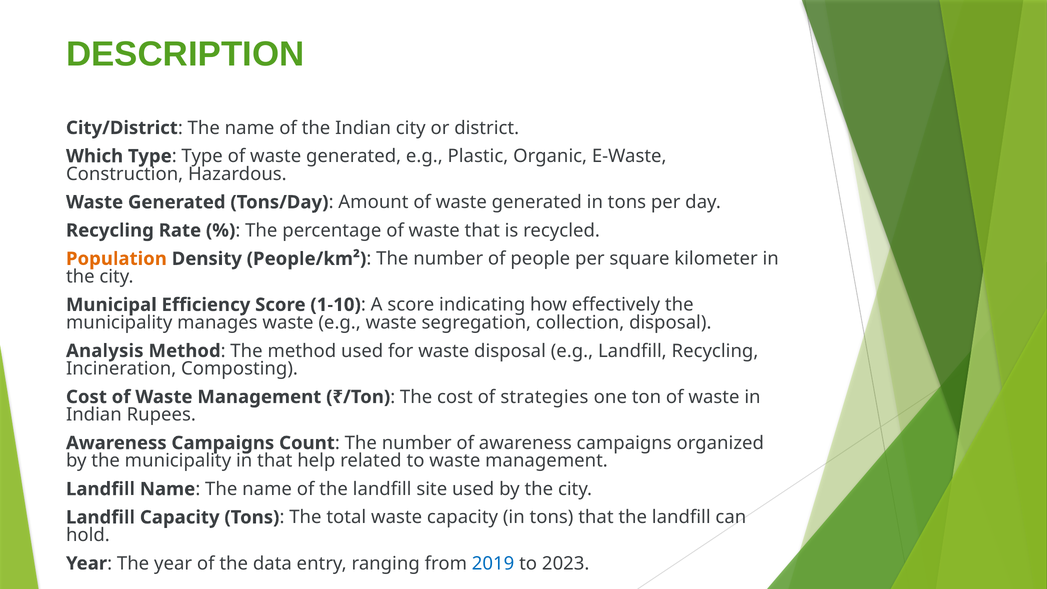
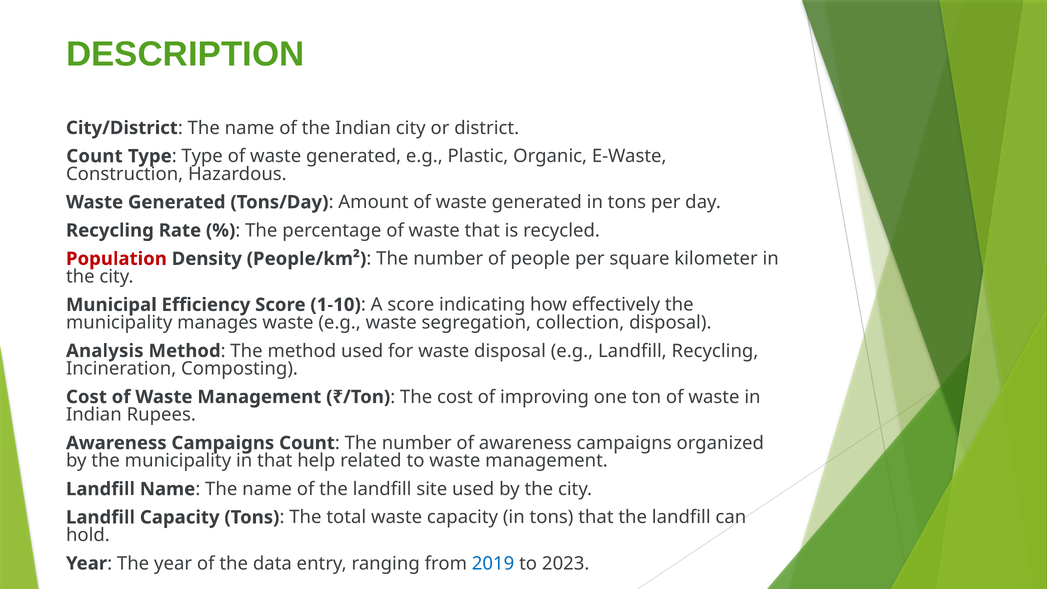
Which at (95, 156): Which -> Count
Population colour: orange -> red
strategies: strategies -> improving
